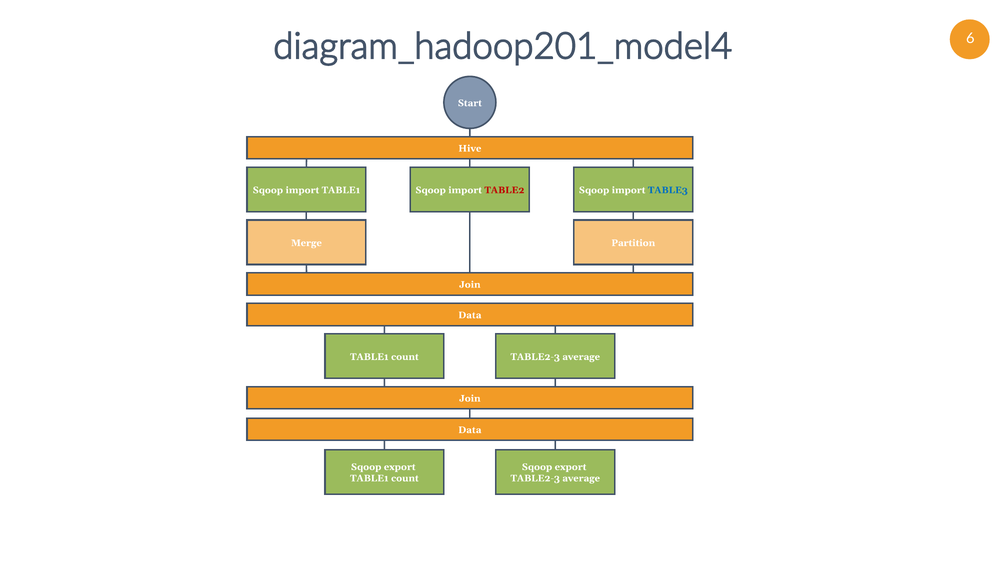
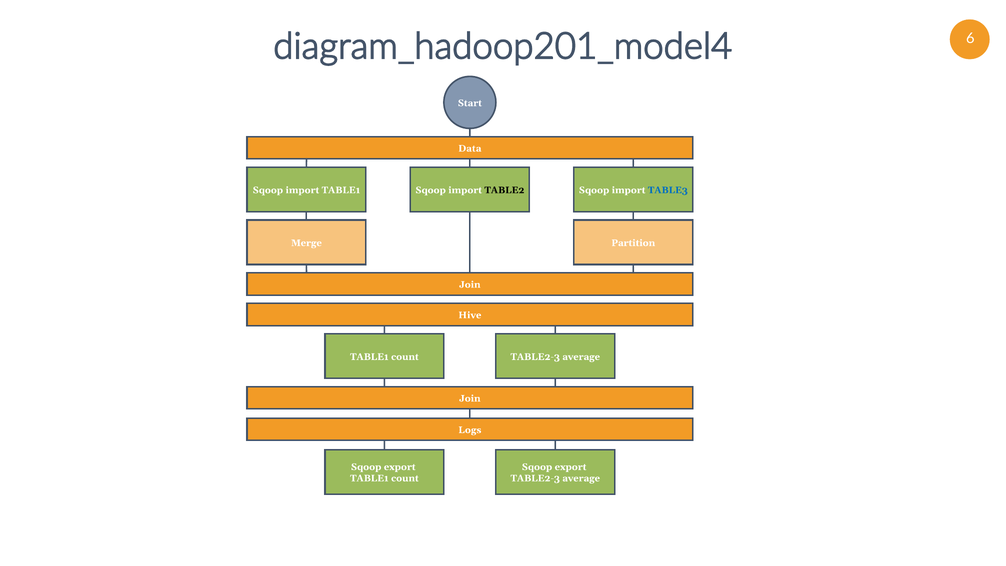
Hive: Hive -> Data
TABLE2 colour: red -> black
Data at (470, 315): Data -> Hive
Data at (470, 430): Data -> Logs
